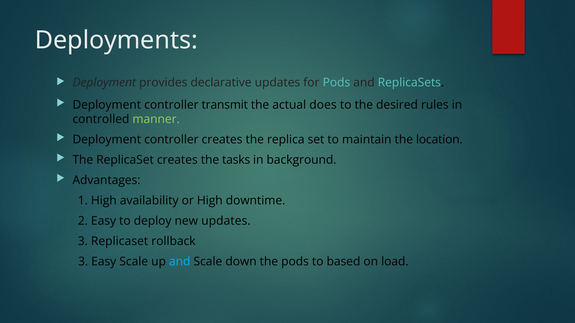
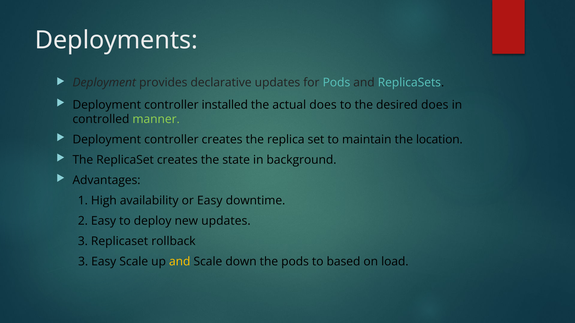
transmit: transmit -> installed
desired rules: rules -> does
tasks: tasks -> state
or High: High -> Easy
and at (180, 262) colour: light blue -> yellow
